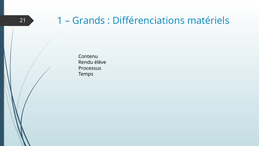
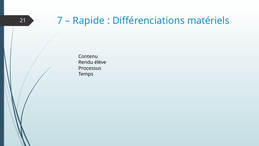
1: 1 -> 7
Grands: Grands -> Rapide
